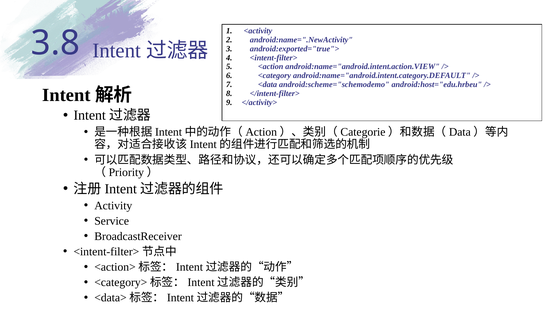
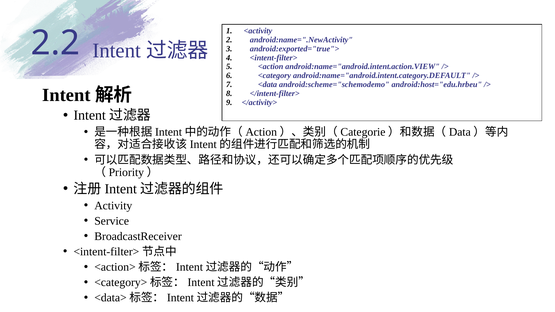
3.8: 3.8 -> 2.2
